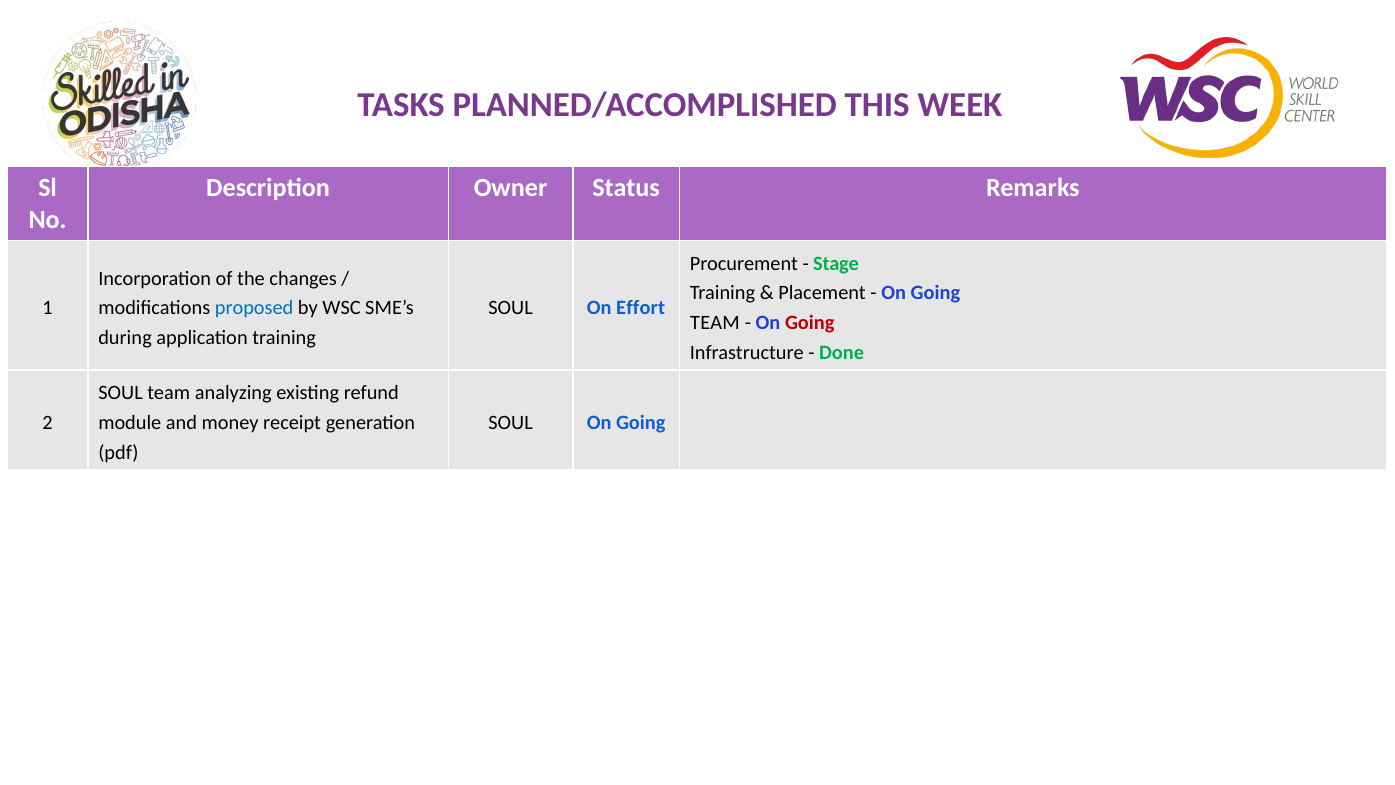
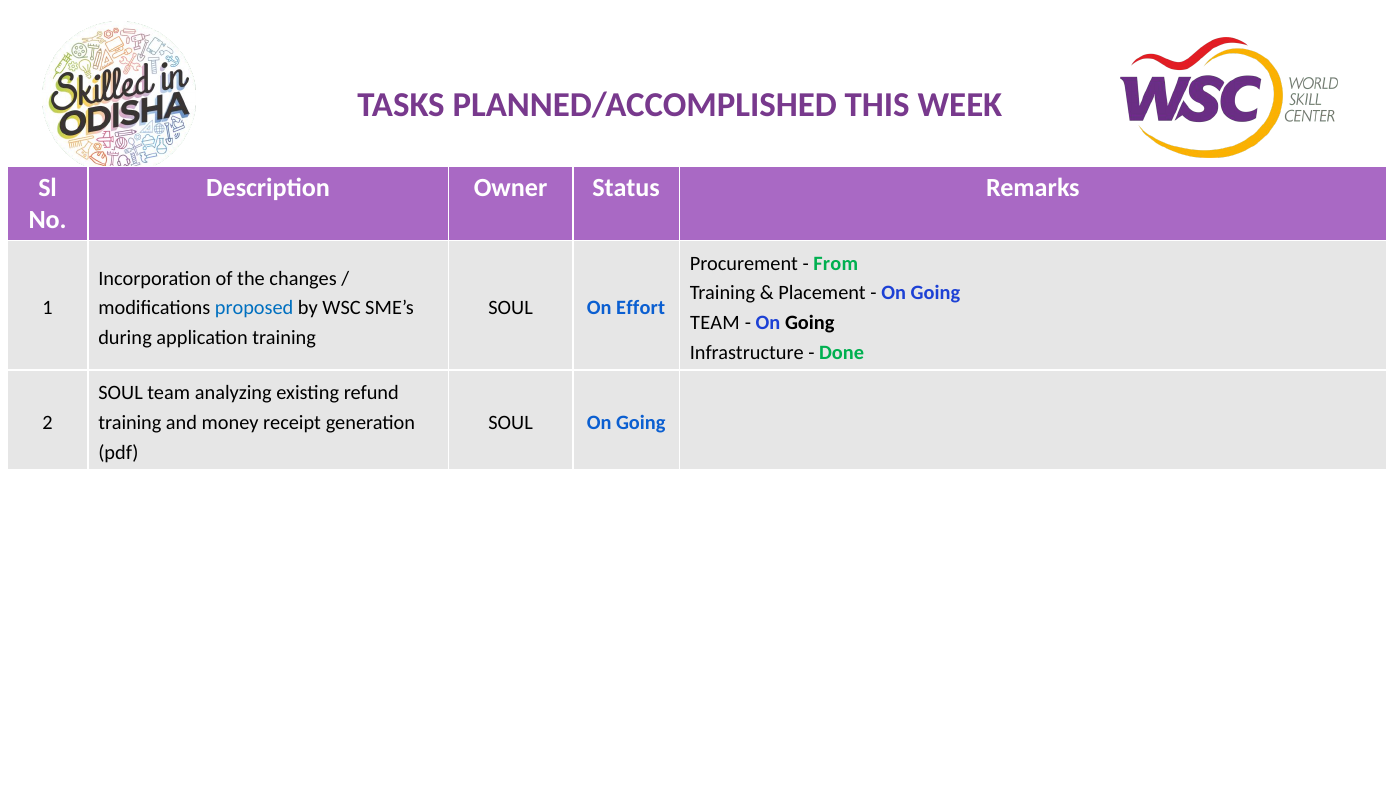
Stage: Stage -> From
Going at (810, 323) colour: red -> black
module at (130, 422): module -> training
